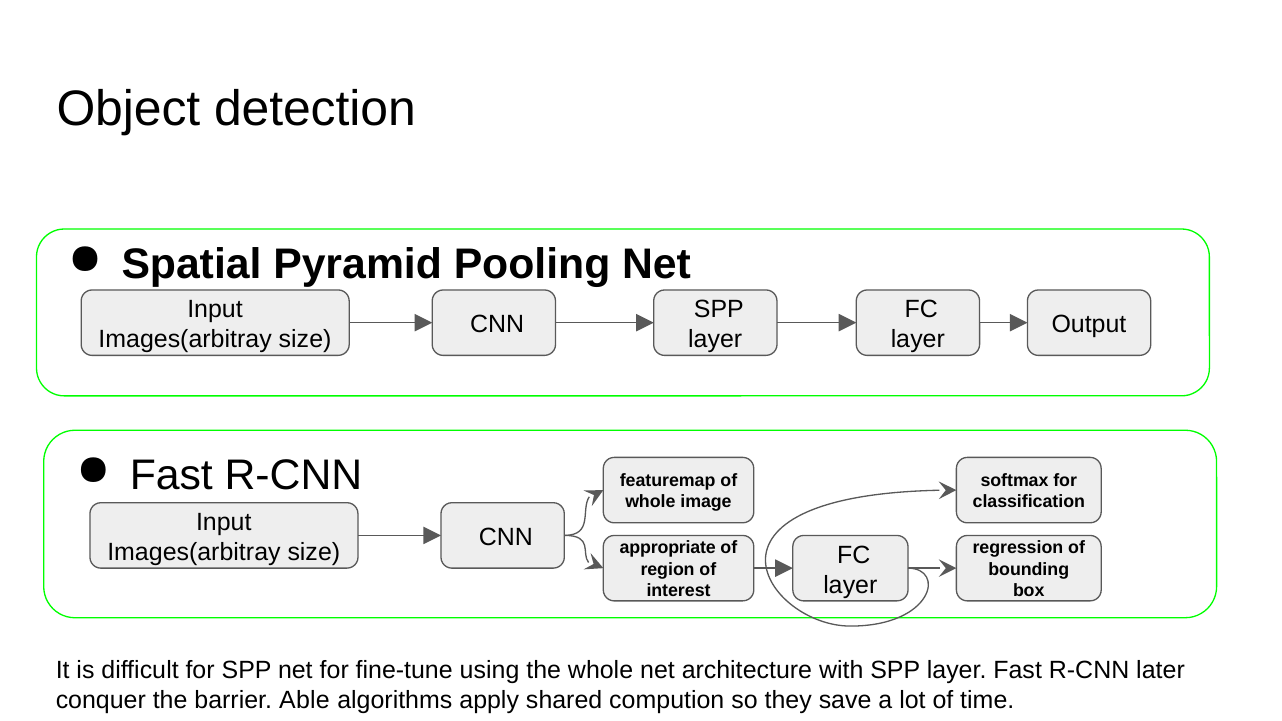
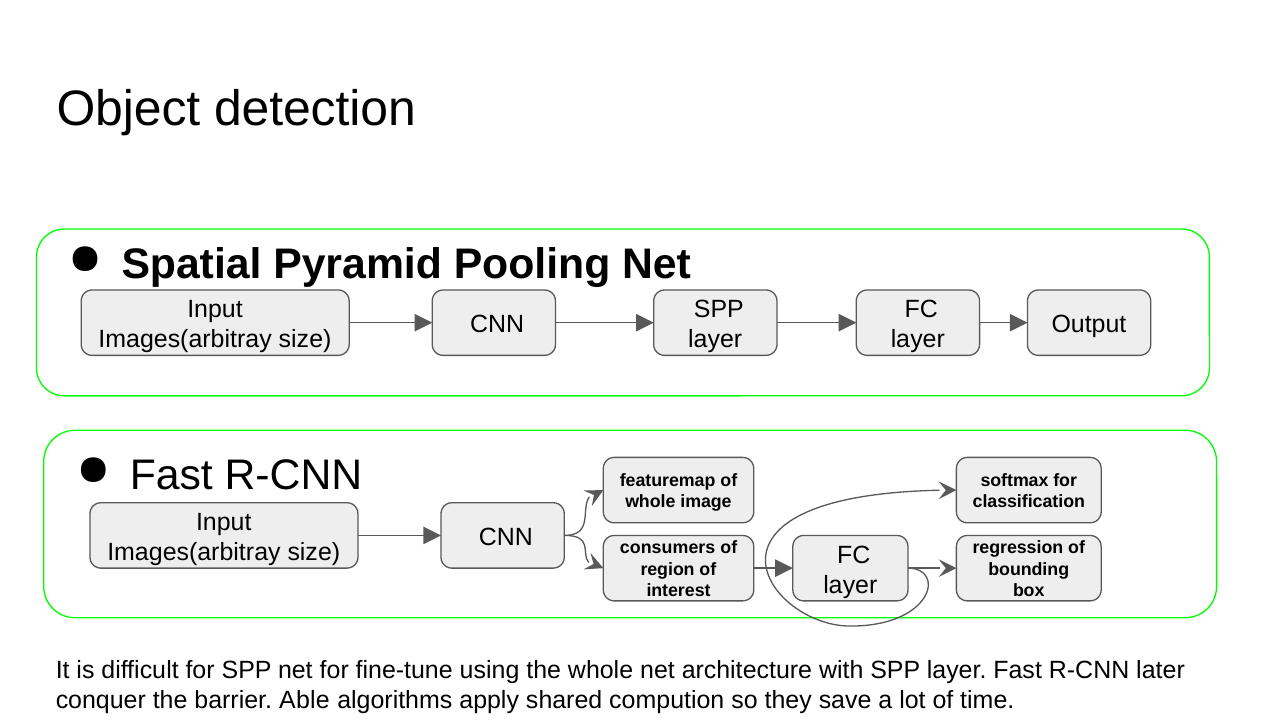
appropriate: appropriate -> consumers
